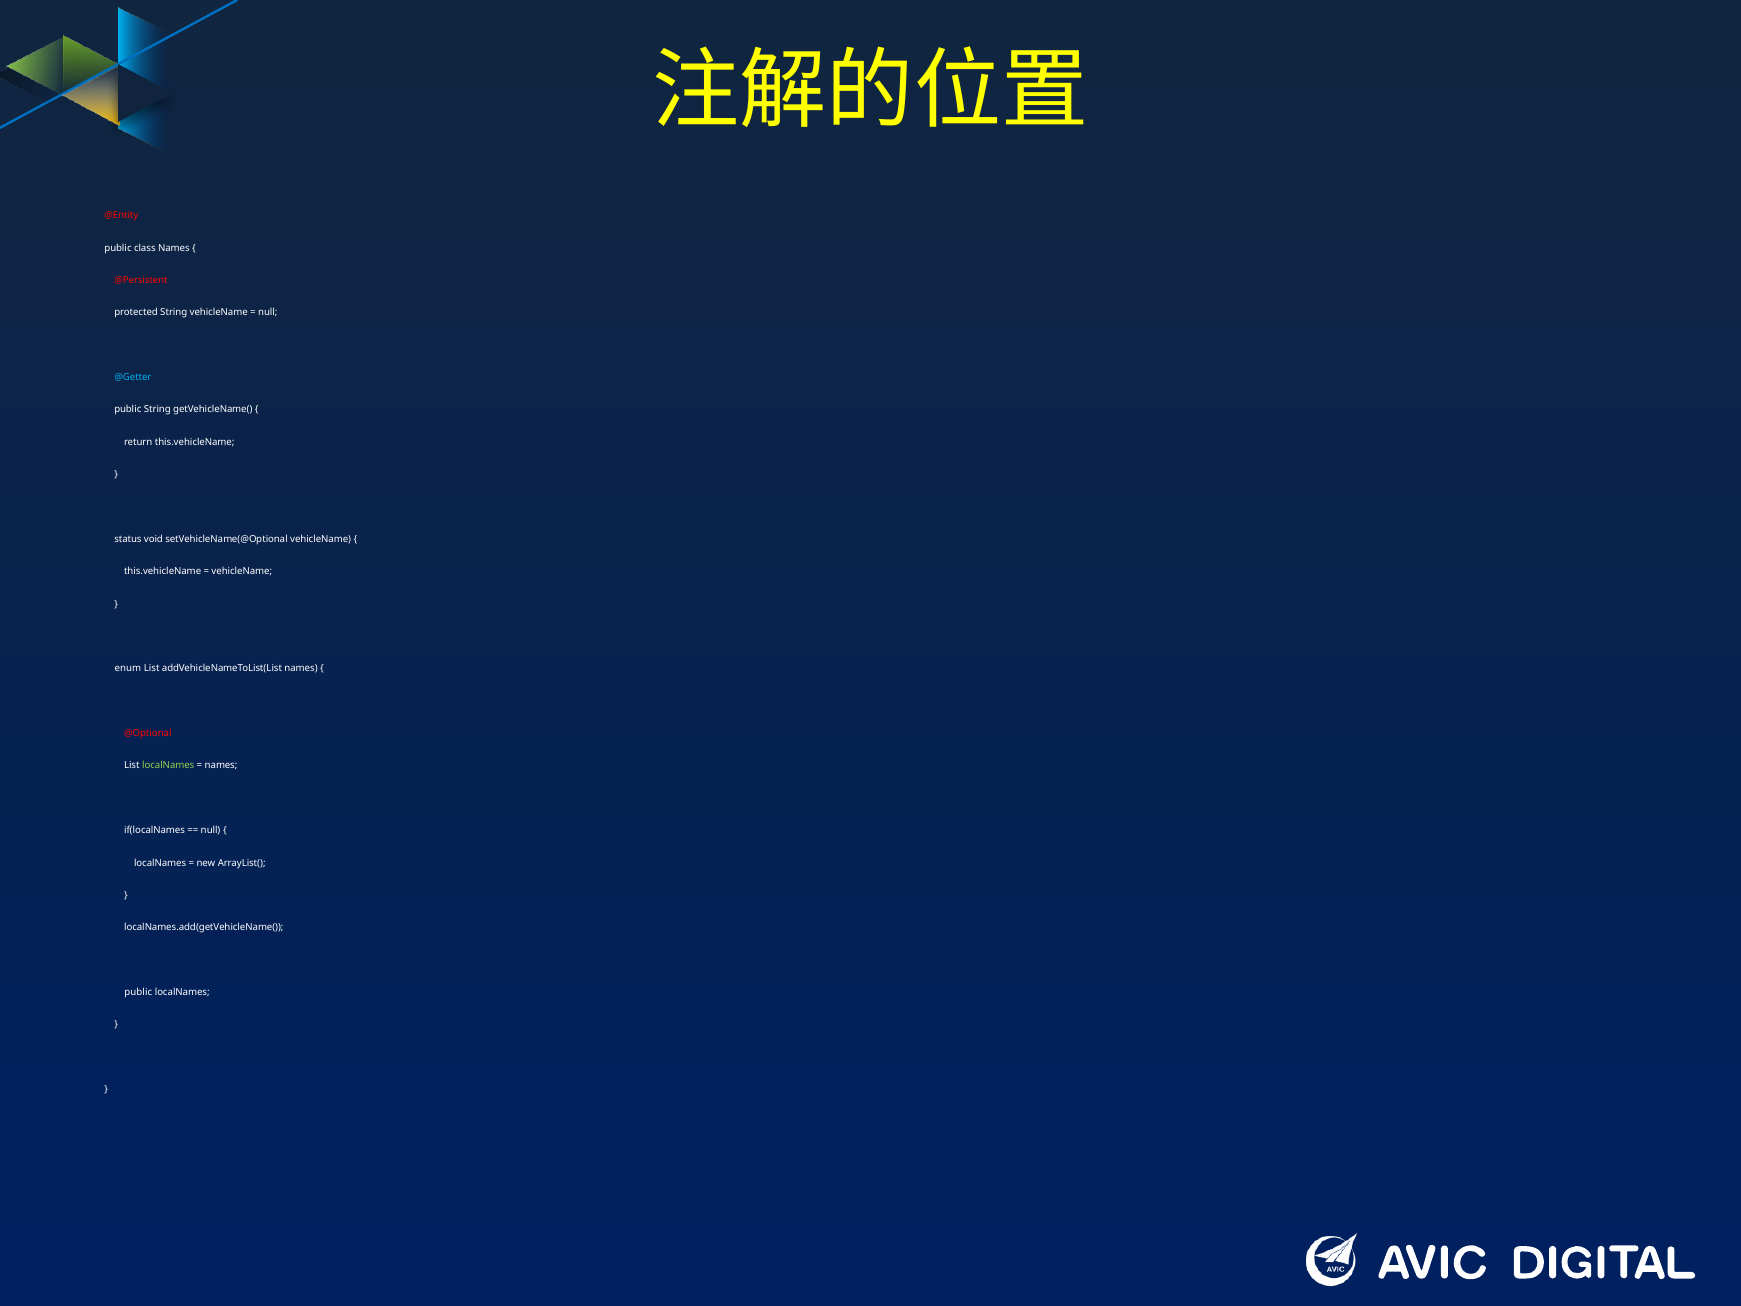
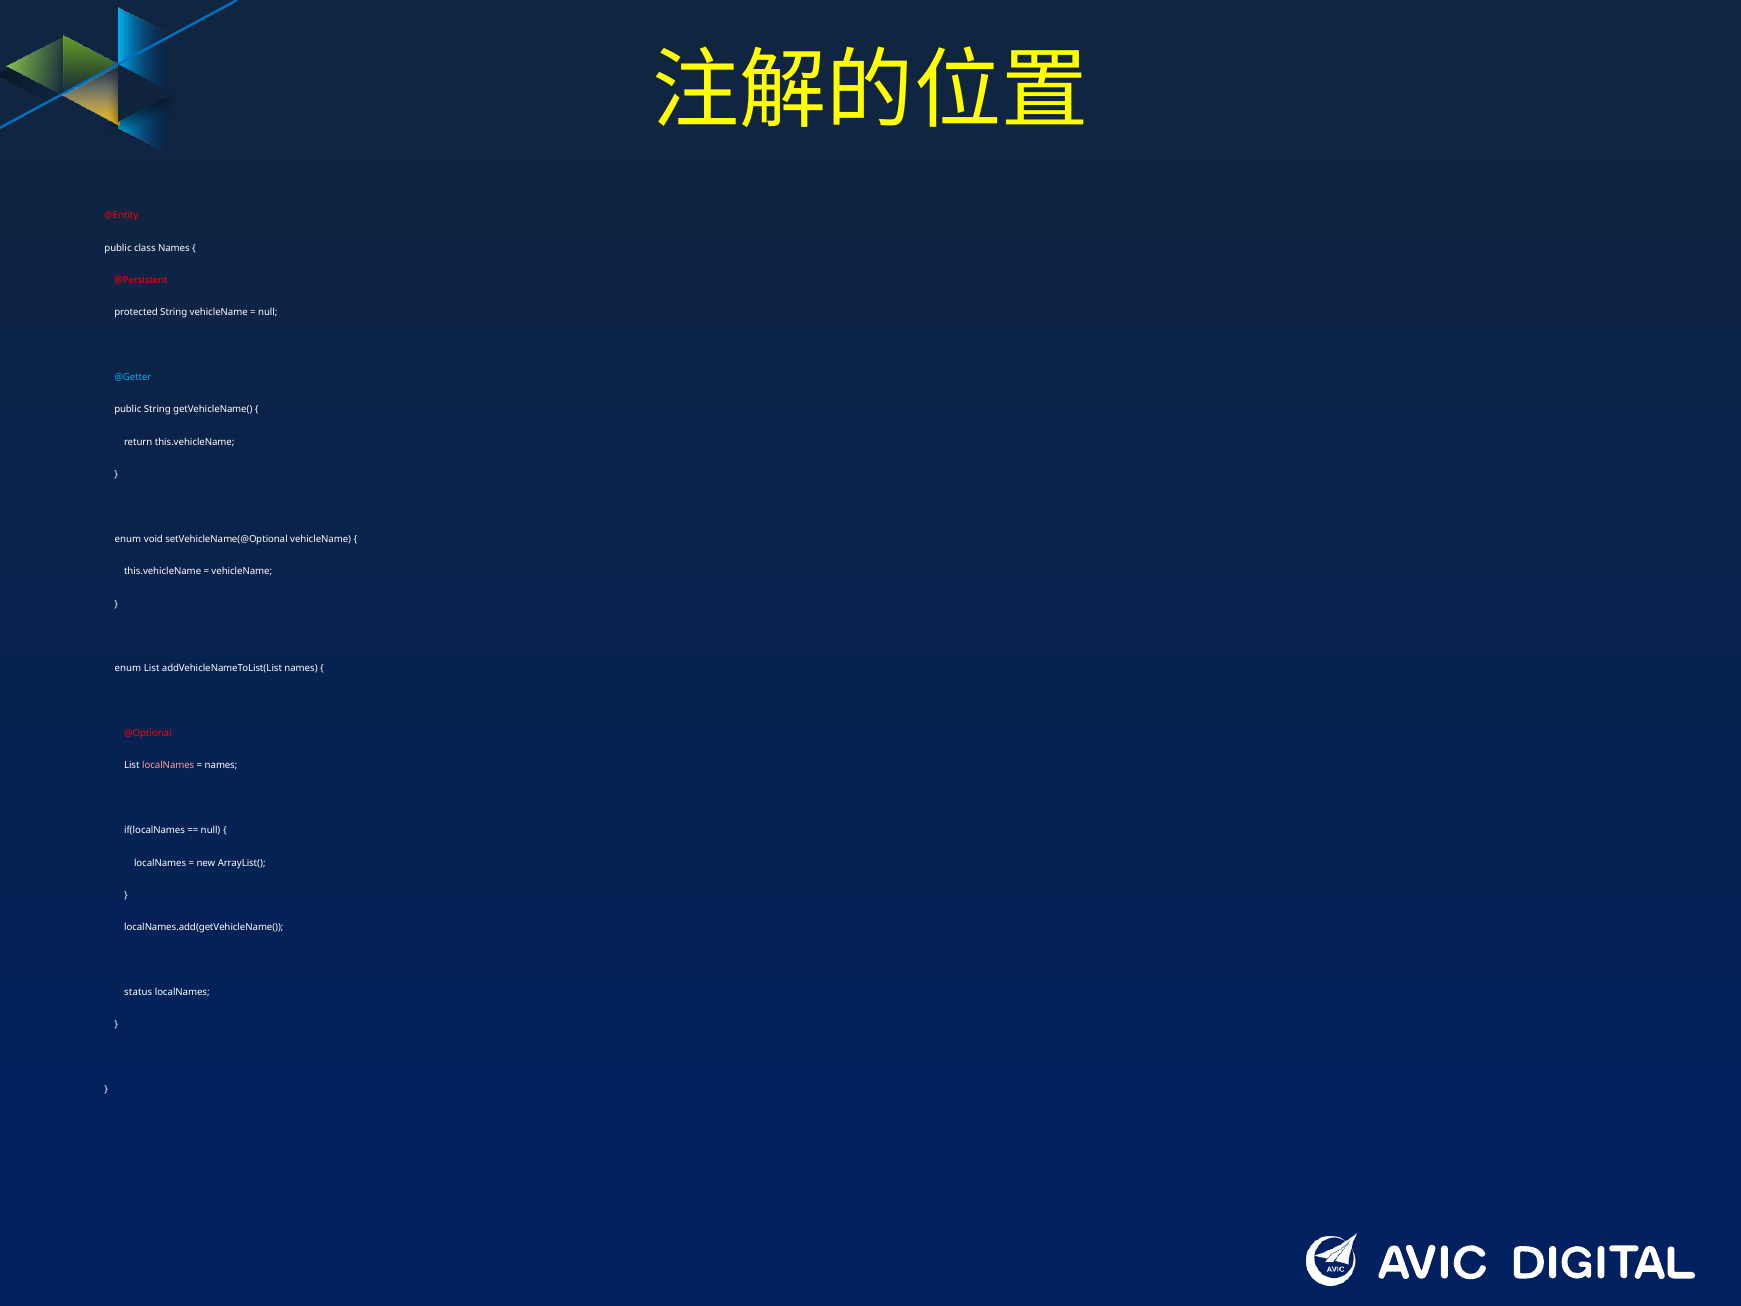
status at (128, 539): status -> enum
localNames at (168, 766) colour: light green -> pink
public at (138, 992): public -> status
